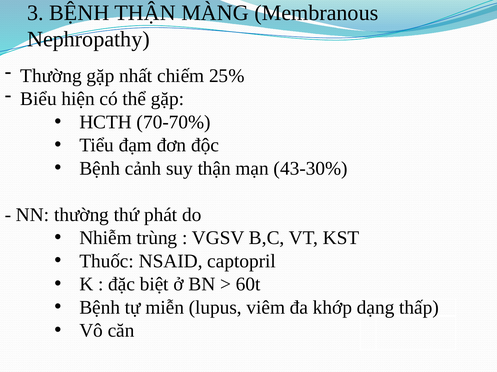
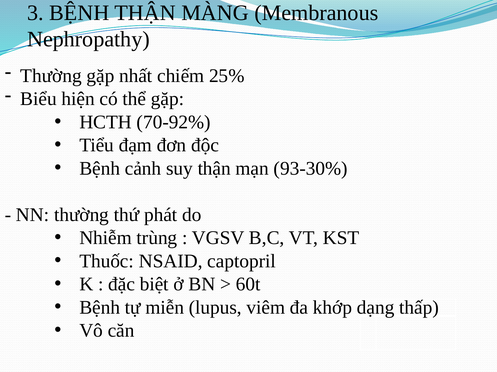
70-70%: 70-70% -> 70-92%
43-30%: 43-30% -> 93-30%
